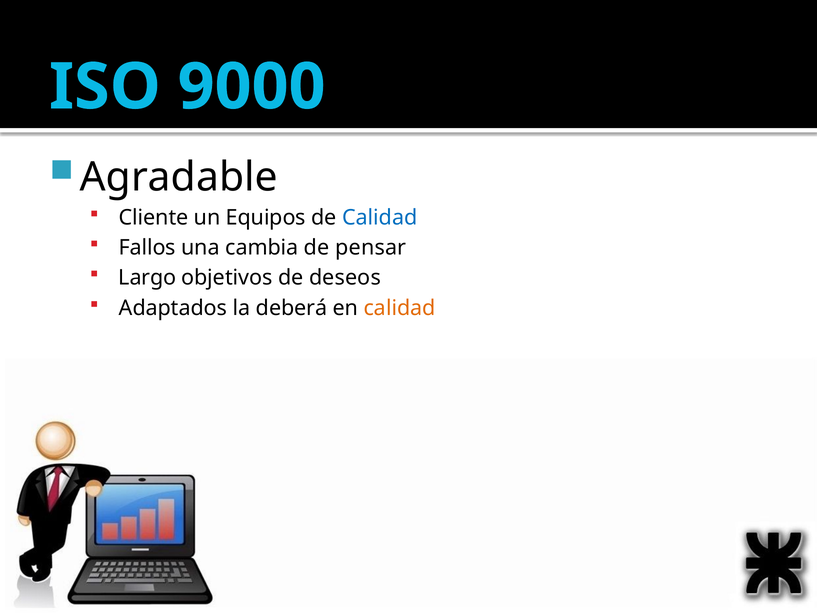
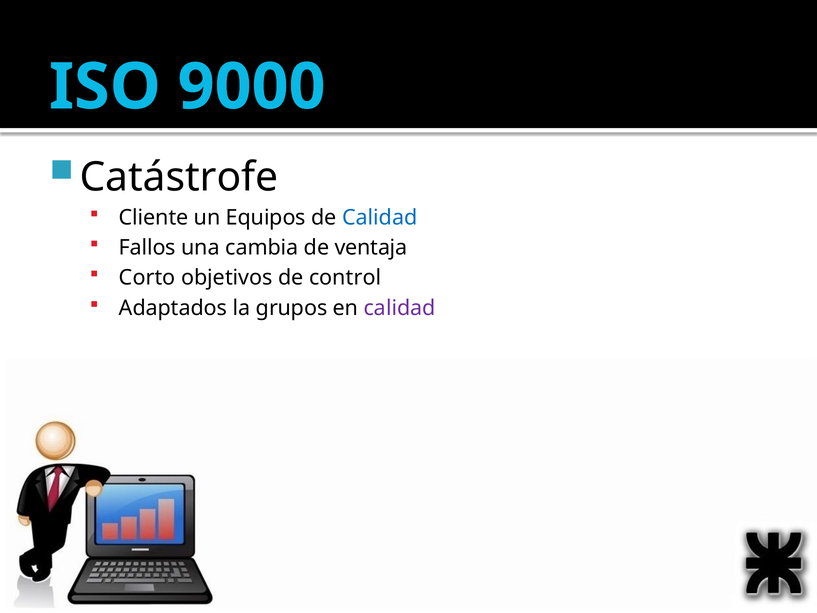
Agradable: Agradable -> Catástrofe
pensar: pensar -> ventaja
Largo: Largo -> Corto
deseos: deseos -> control
deberá: deberá -> grupos
calidad at (400, 308) colour: orange -> purple
